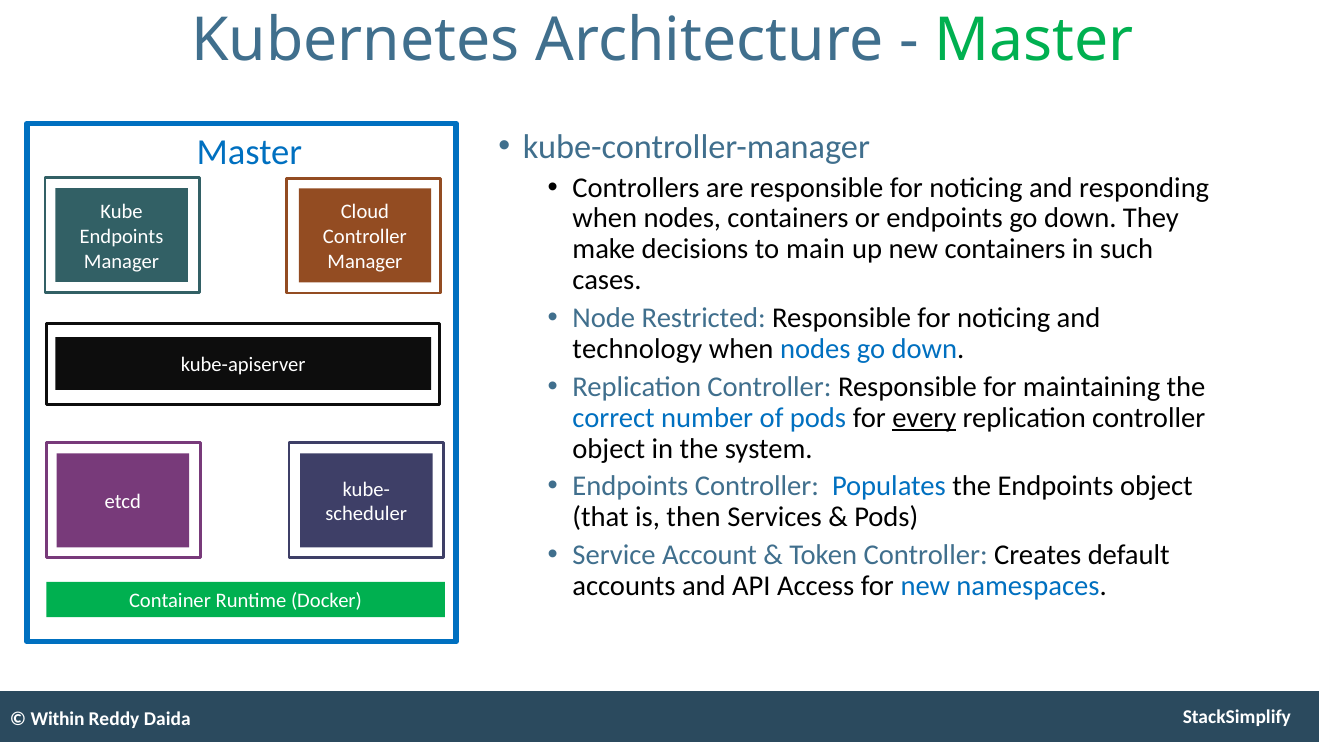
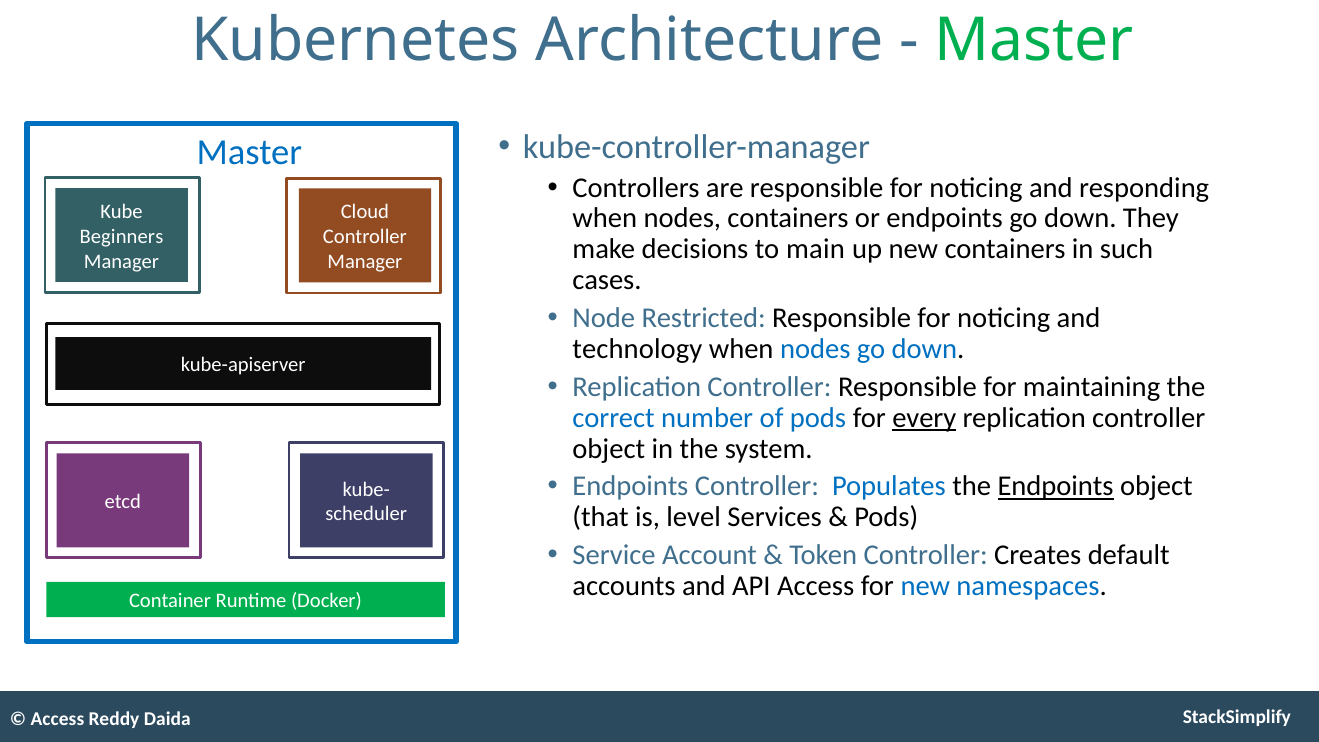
Endpoints at (121, 236): Endpoints -> Beginners
Endpoints at (1056, 486) underline: none -> present
then: then -> level
Within at (58, 719): Within -> Access
